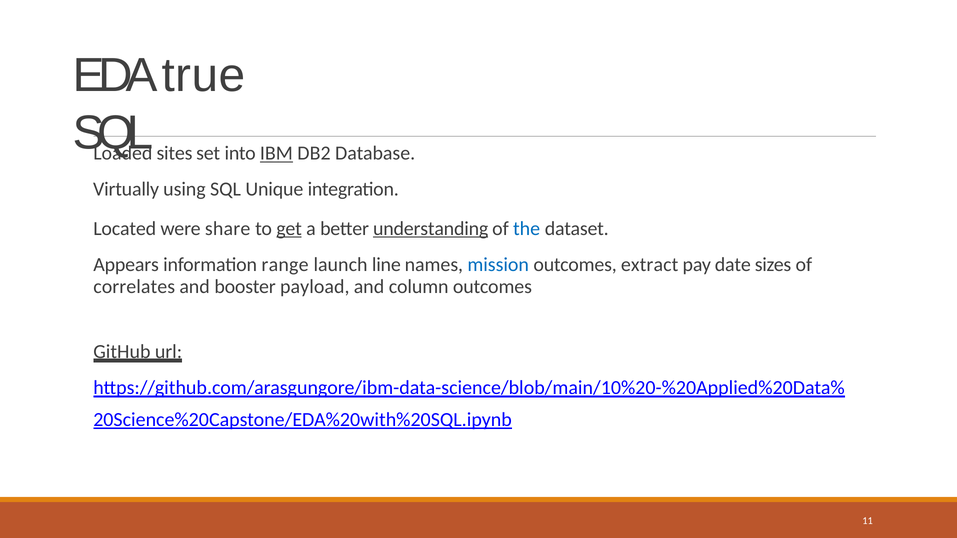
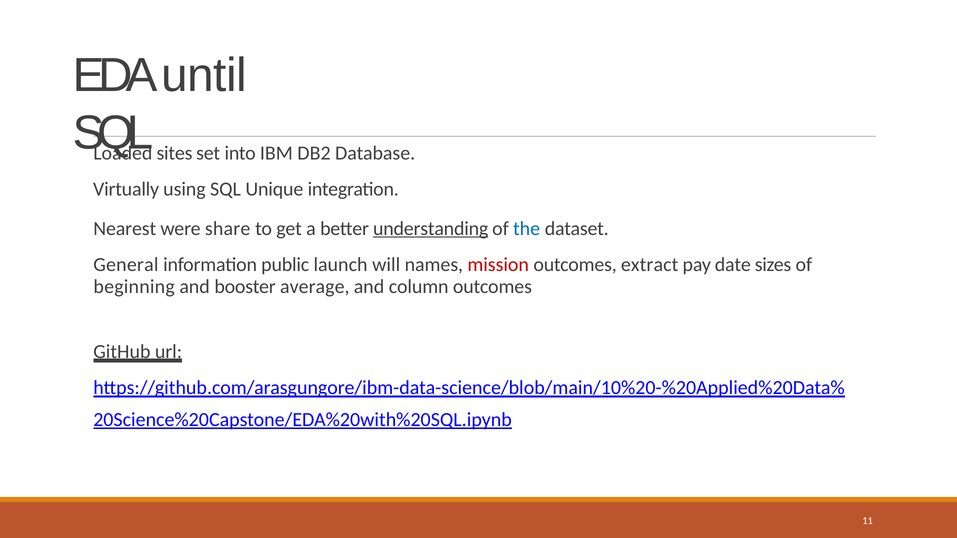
true: true -> until
IBM underline: present -> none
Located: Located -> Nearest
get underline: present -> none
Appears: Appears -> General
range: range -> public
line: line -> will
mission colour: blue -> red
correlates: correlates -> beginning
payload: payload -> average
